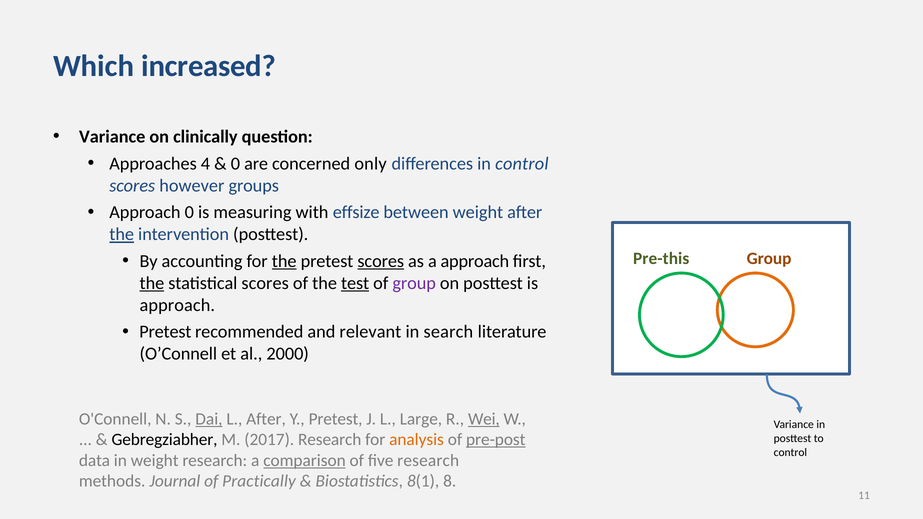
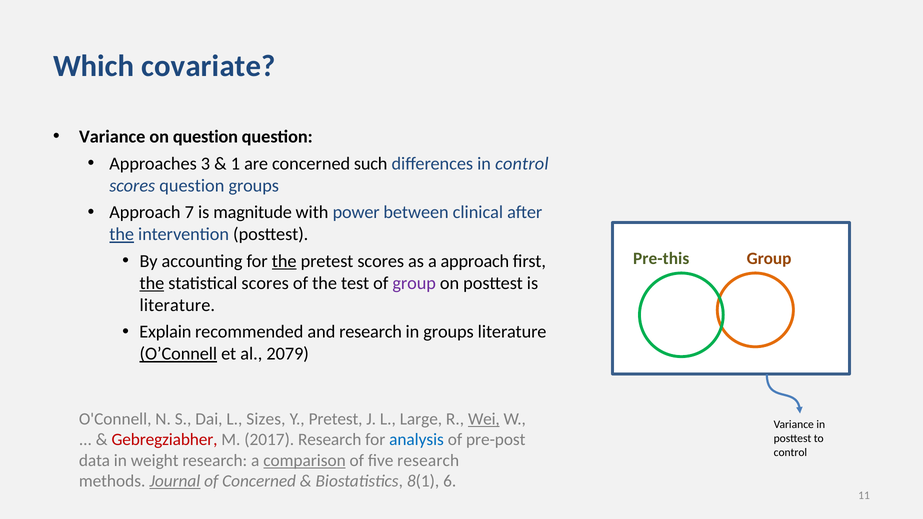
increased: increased -> covariate
on clinically: clinically -> question
4: 4 -> 3
0 at (235, 164): 0 -> 1
only: only -> such
scores however: however -> question
Approach 0: 0 -> 7
measuring: measuring -> magnitude
effsize: effsize -> power
between weight: weight -> clinical
scores at (381, 261) underline: present -> none
test underline: present -> none
approach at (177, 305): approach -> literature
Pretest at (165, 332): Pretest -> Explain
and relevant: relevant -> research
in search: search -> groups
O’Connell underline: none -> present
2000: 2000 -> 2079
Dai underline: present -> none
L After: After -> Sizes
Gebregziabher colour: black -> red
analysis colour: orange -> blue
pre-post underline: present -> none
Journal underline: none -> present
of Practically: Practically -> Concerned
8: 8 -> 6
